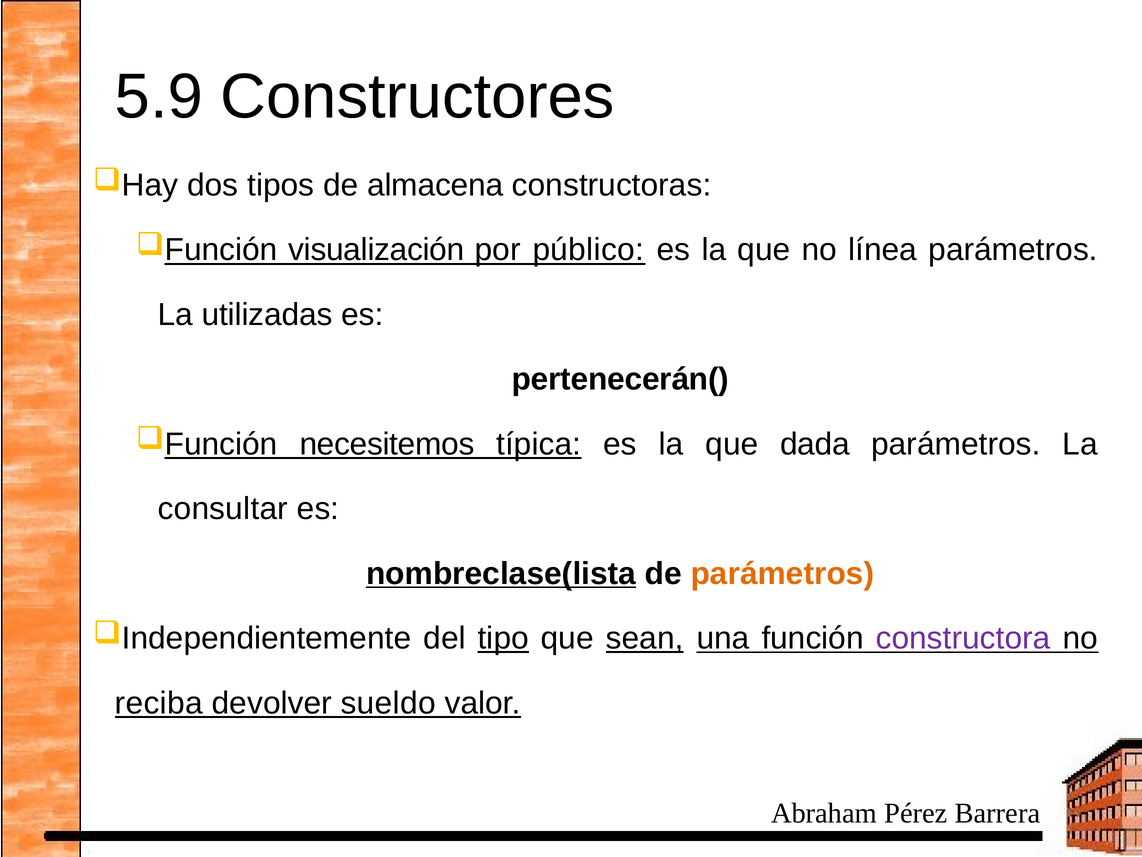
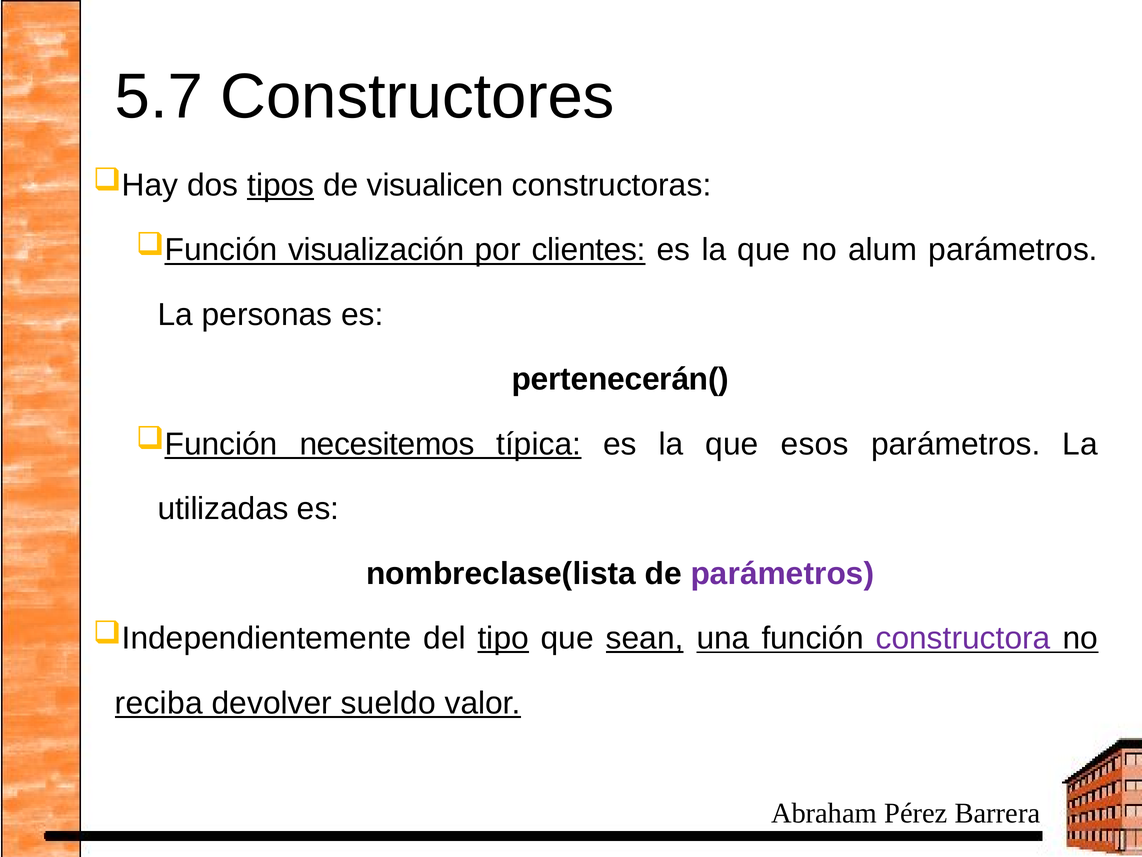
5.9: 5.9 -> 5.7
tipos underline: none -> present
almacena: almacena -> visualicen
público: público -> clientes
línea: línea -> alum
utilizadas: utilizadas -> personas
dada: dada -> esos
consultar: consultar -> utilizadas
nombreclase(lista underline: present -> none
parámetros at (782, 573) colour: orange -> purple
